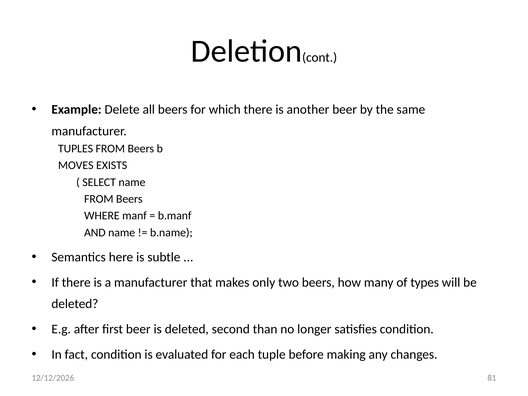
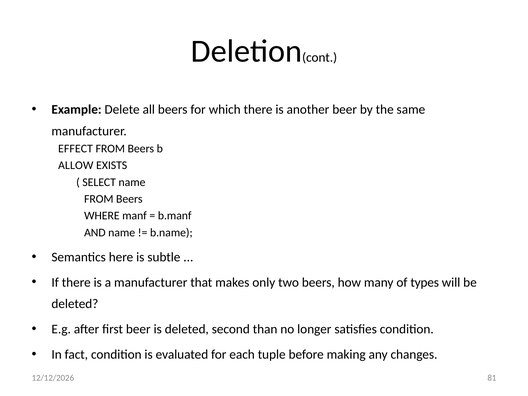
TUPLES: TUPLES -> EFFECT
MOVES: MOVES -> ALLOW
